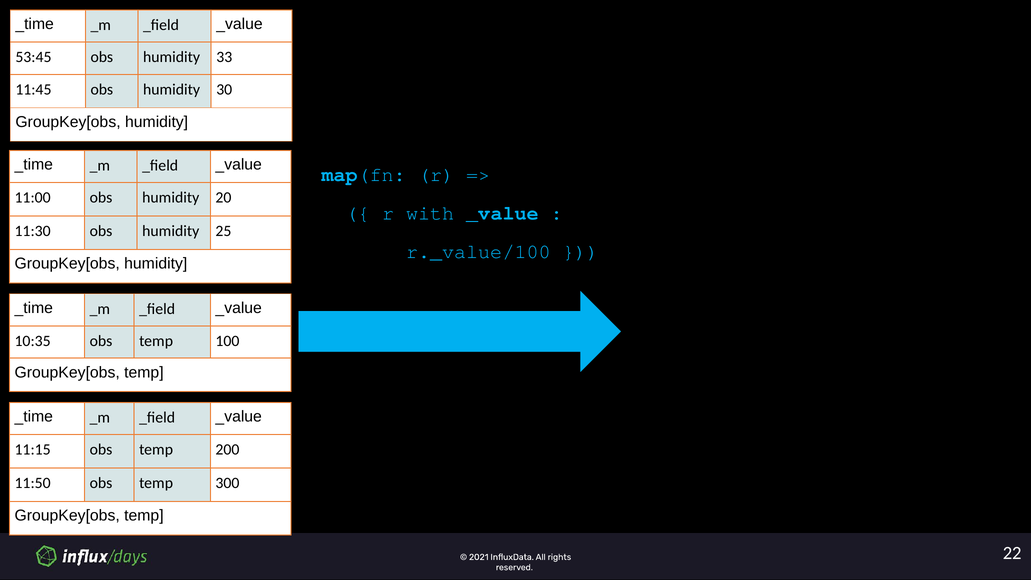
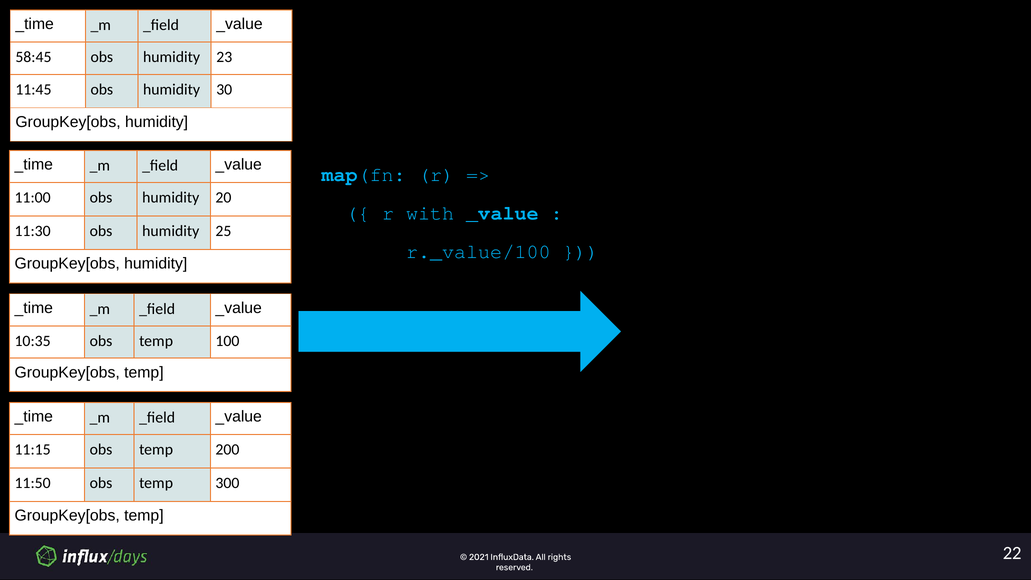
53:45: 53:45 -> 58:45
33: 33 -> 23
